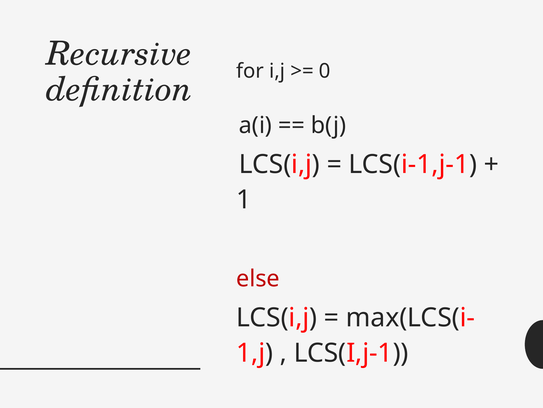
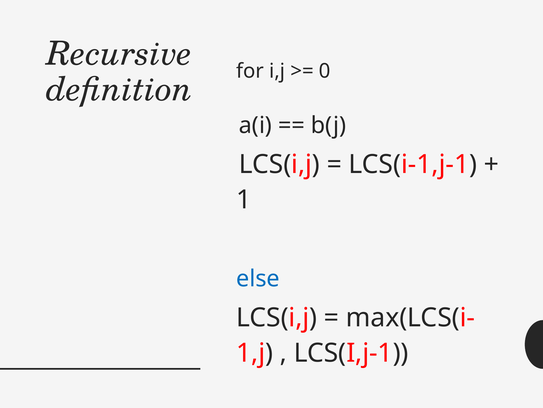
else colour: red -> blue
